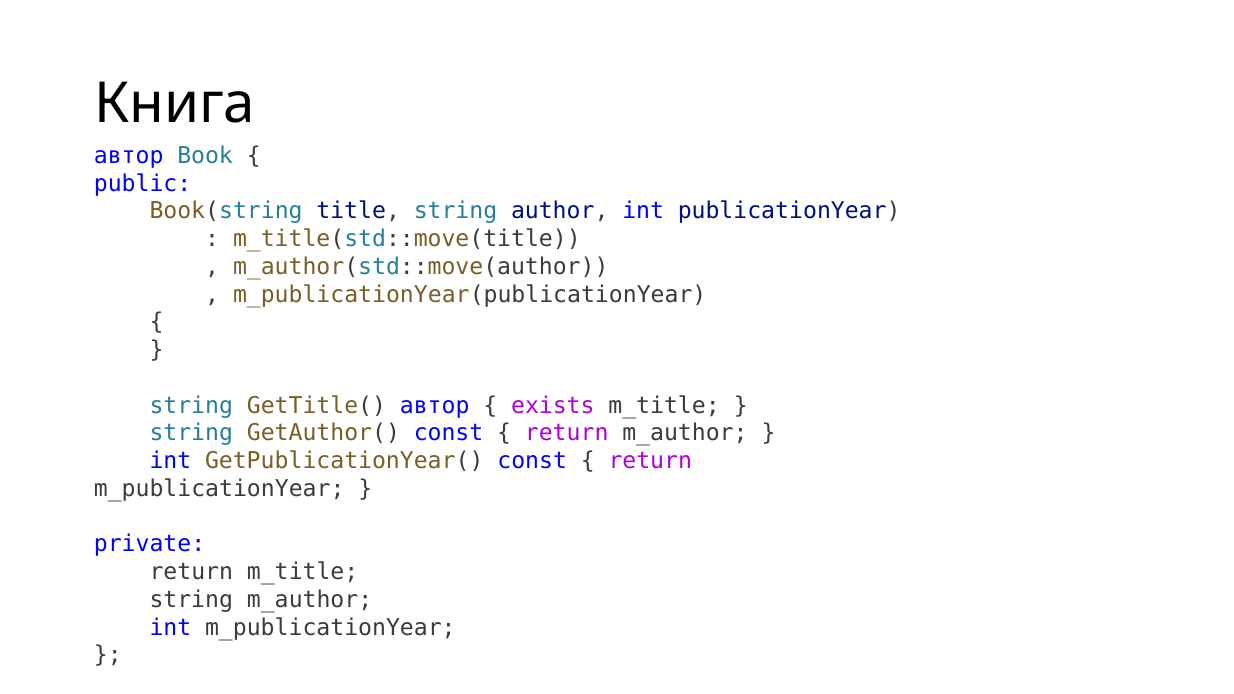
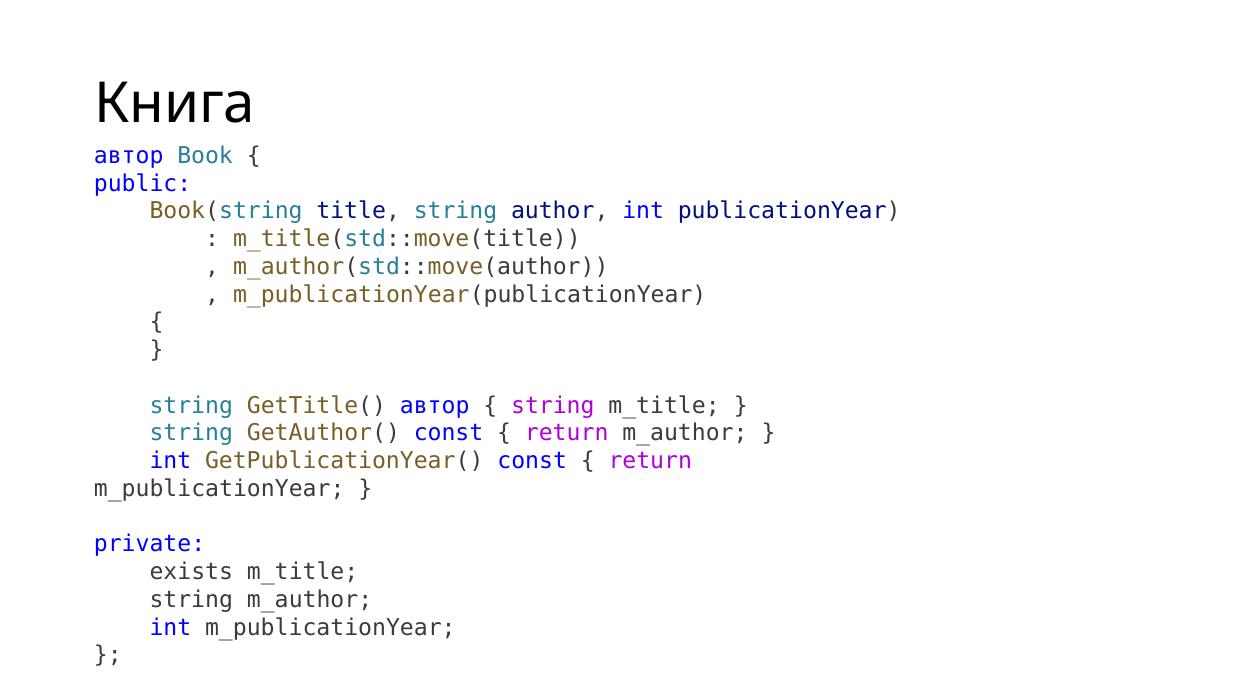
exists at (553, 406): exists -> string
return at (191, 572): return -> exists
